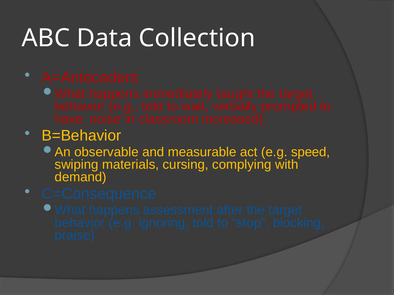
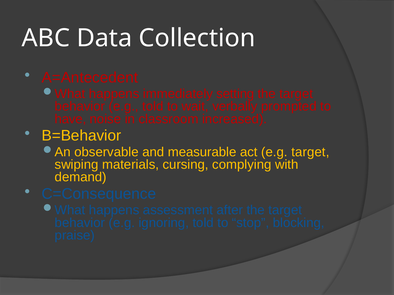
taught: taught -> setting
e.g speed: speed -> target
